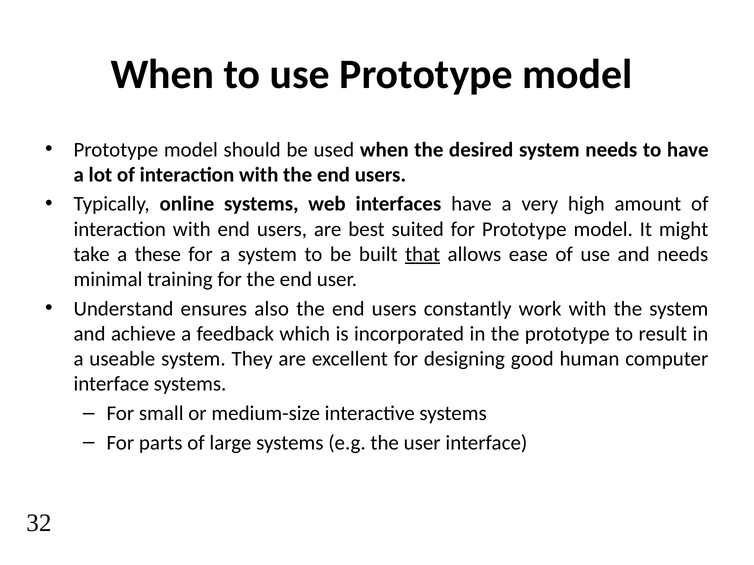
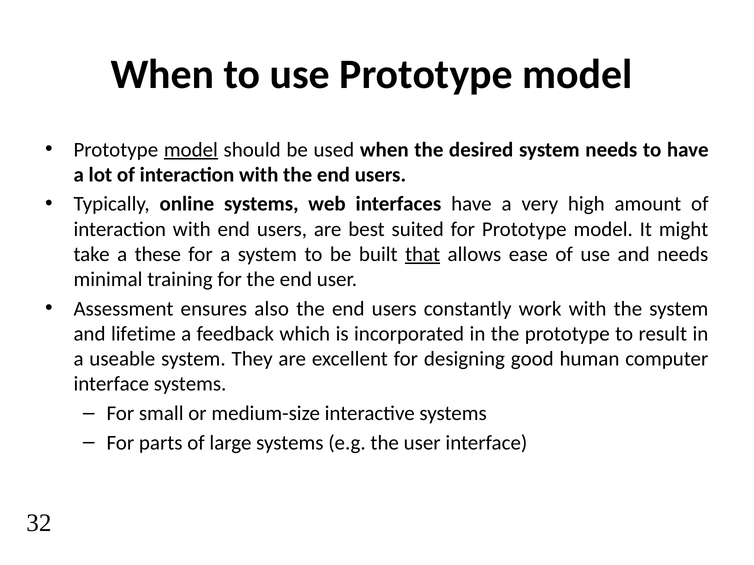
model at (191, 150) underline: none -> present
Understand: Understand -> Assessment
achieve: achieve -> lifetime
